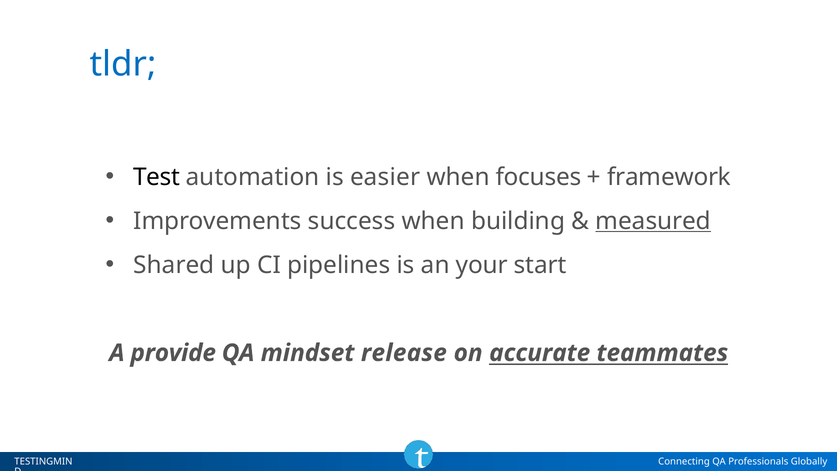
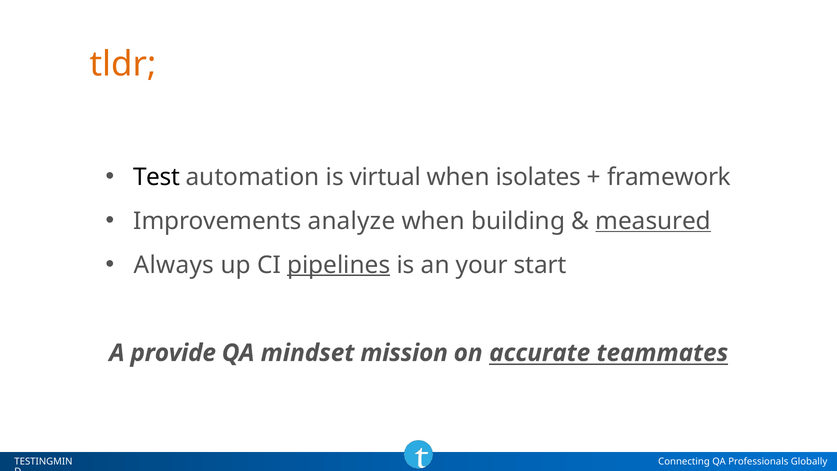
tldr colour: blue -> orange
easier: easier -> virtual
focuses: focuses -> isolates
success: success -> analyze
Shared: Shared -> Always
pipelines underline: none -> present
release: release -> mission
